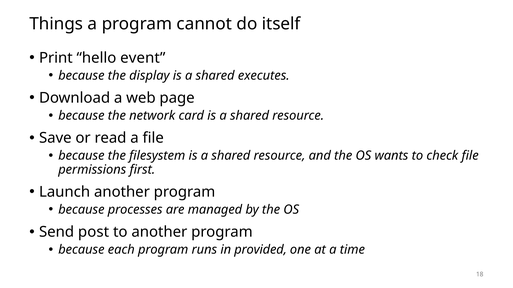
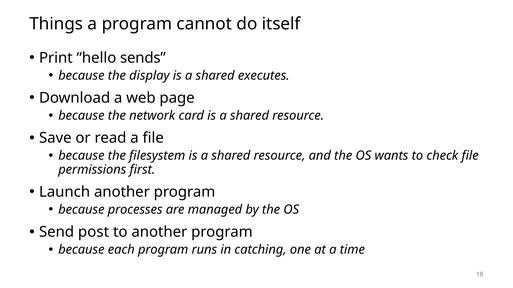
event: event -> sends
provided: provided -> catching
